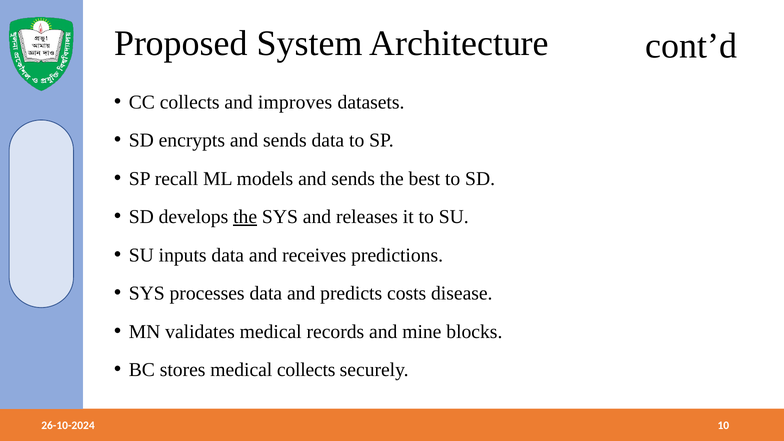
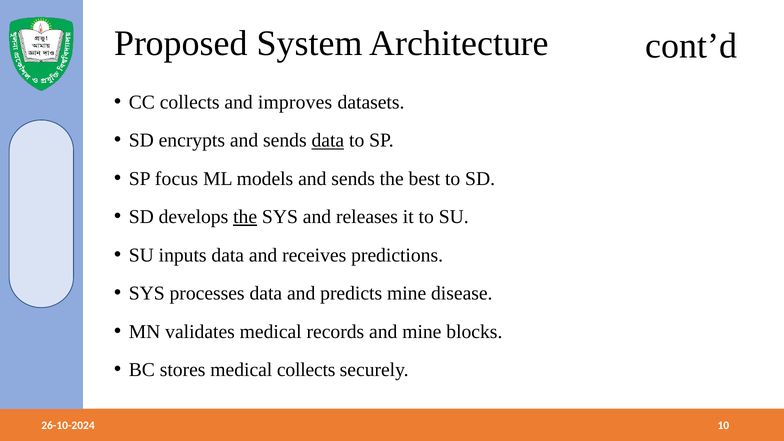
data at (328, 140) underline: none -> present
recall: recall -> focus
predicts costs: costs -> mine
